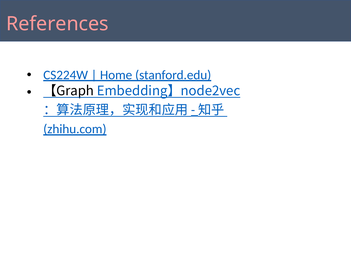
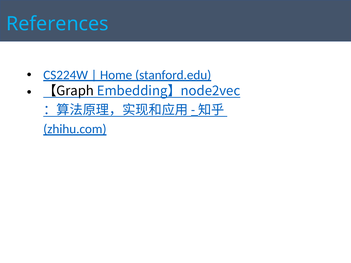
References colour: pink -> light blue
